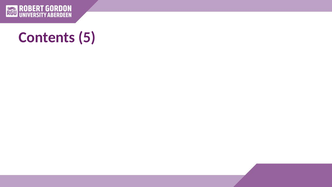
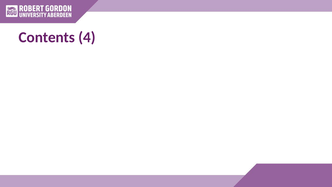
5: 5 -> 4
